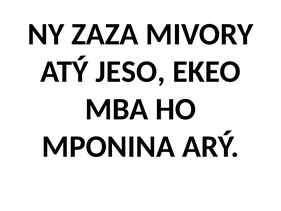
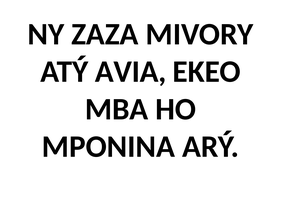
JESO: JESO -> AVIA
